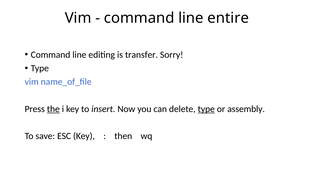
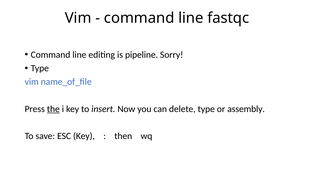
entire: entire -> fastqc
transfer: transfer -> pipeline
type at (206, 109) underline: present -> none
